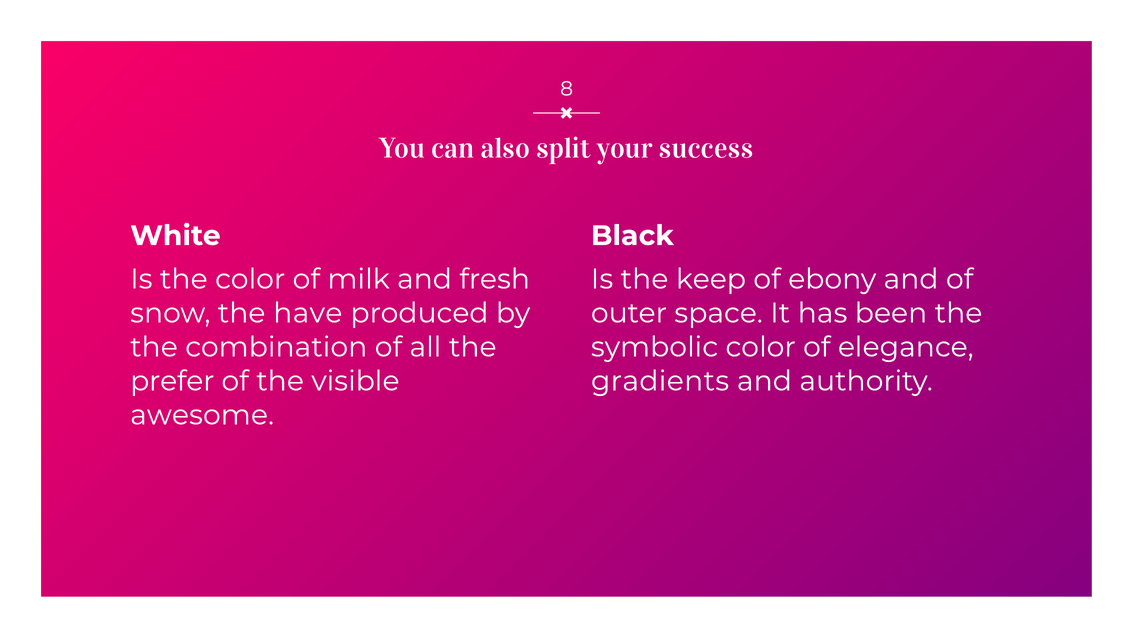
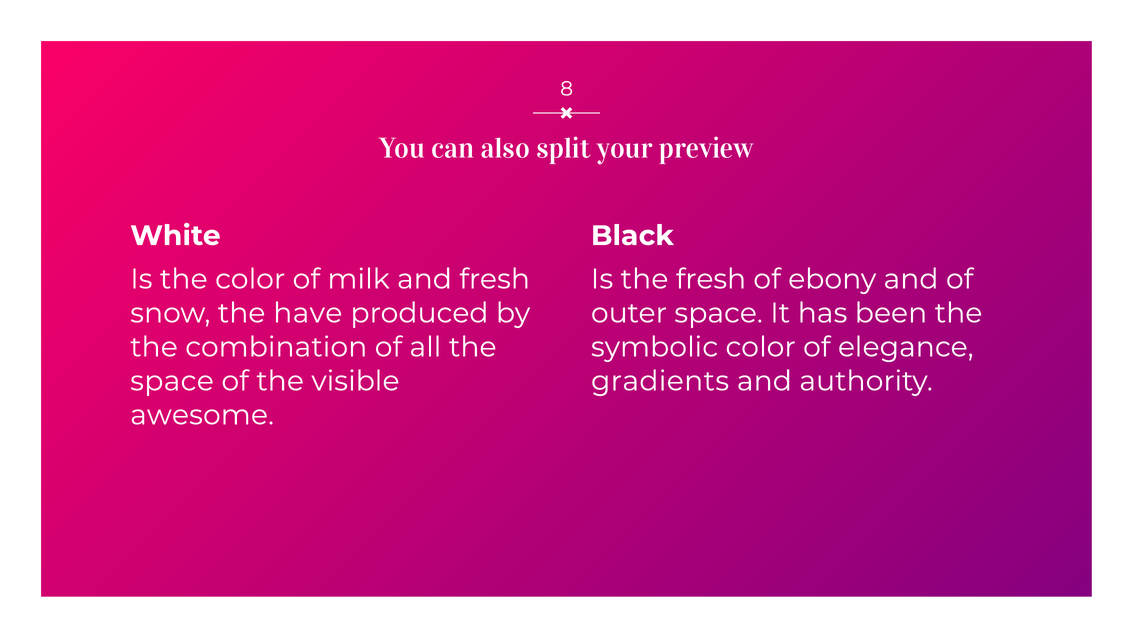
success: success -> preview
the keep: keep -> fresh
prefer at (172, 381): prefer -> space
